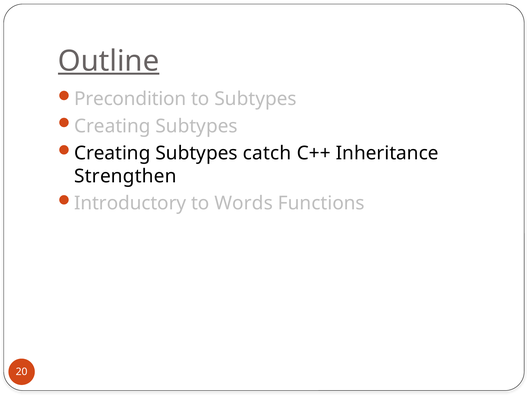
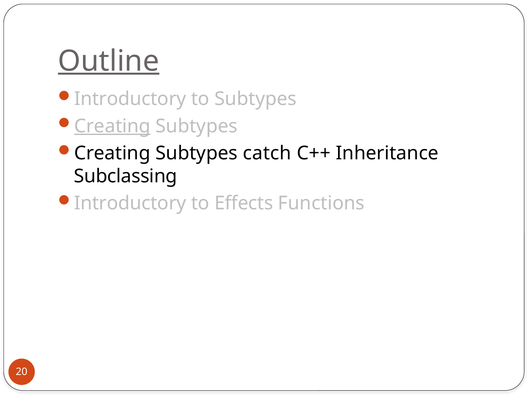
Precondition at (130, 99): Precondition -> Introductory
Creating at (112, 126) underline: none -> present
Strengthen: Strengthen -> Subclassing
Words: Words -> Effects
